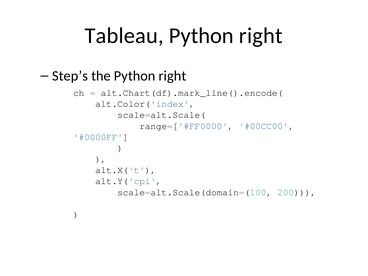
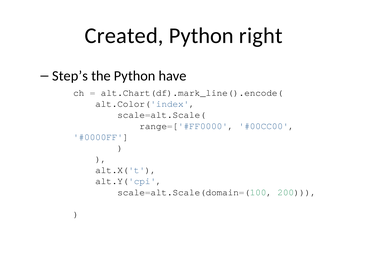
Tableau: Tableau -> Created
the Python right: right -> have
